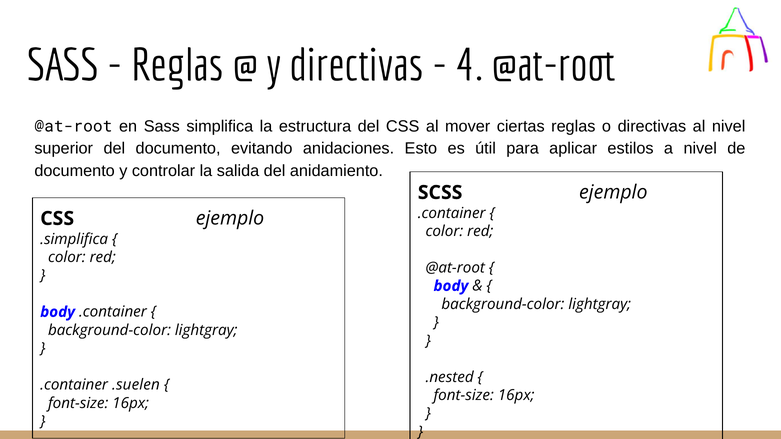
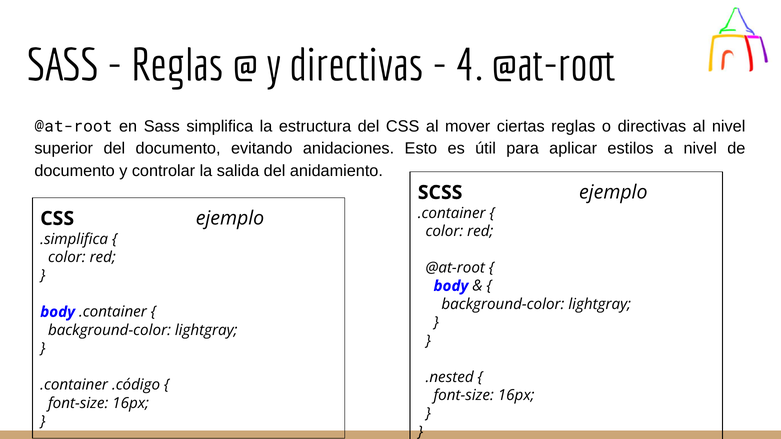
.suelen: .suelen -> .código
